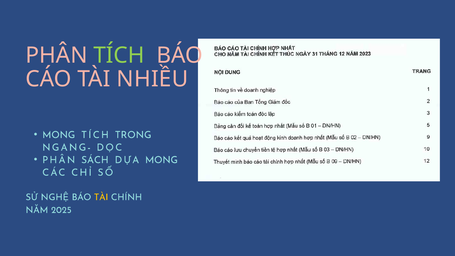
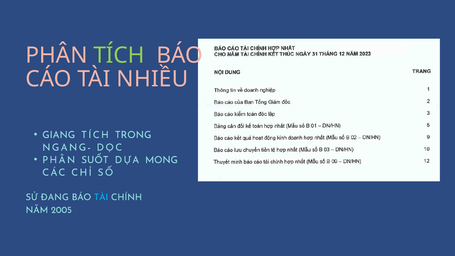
MONG at (59, 135): MONG -> GIANG
SÁCH: SÁCH -> SUỐT
NGHỆ: NGHỆ -> ĐANG
TÀI at (101, 197) colour: yellow -> light blue
2025: 2025 -> 2005
